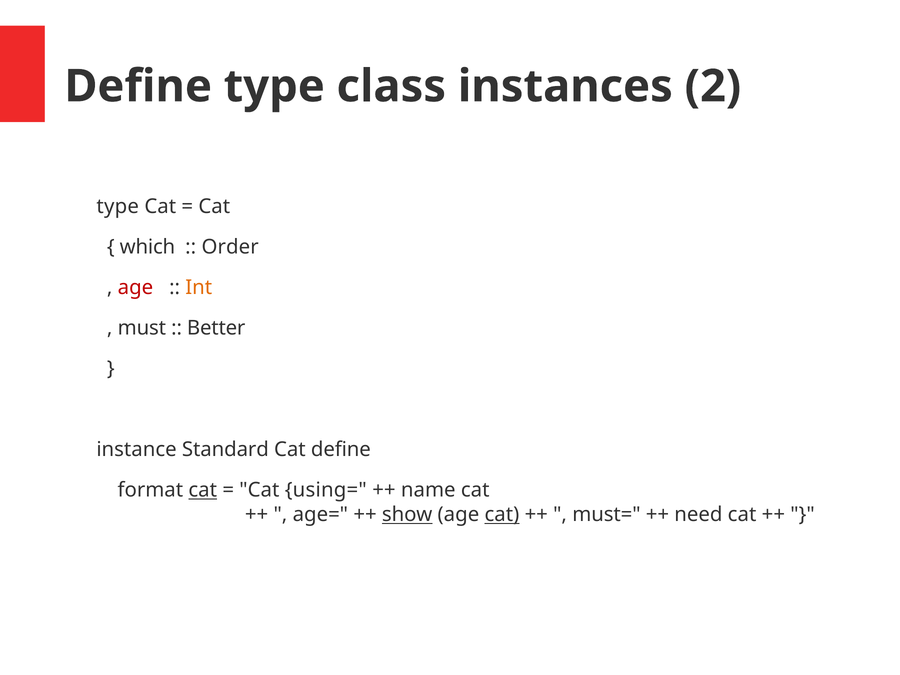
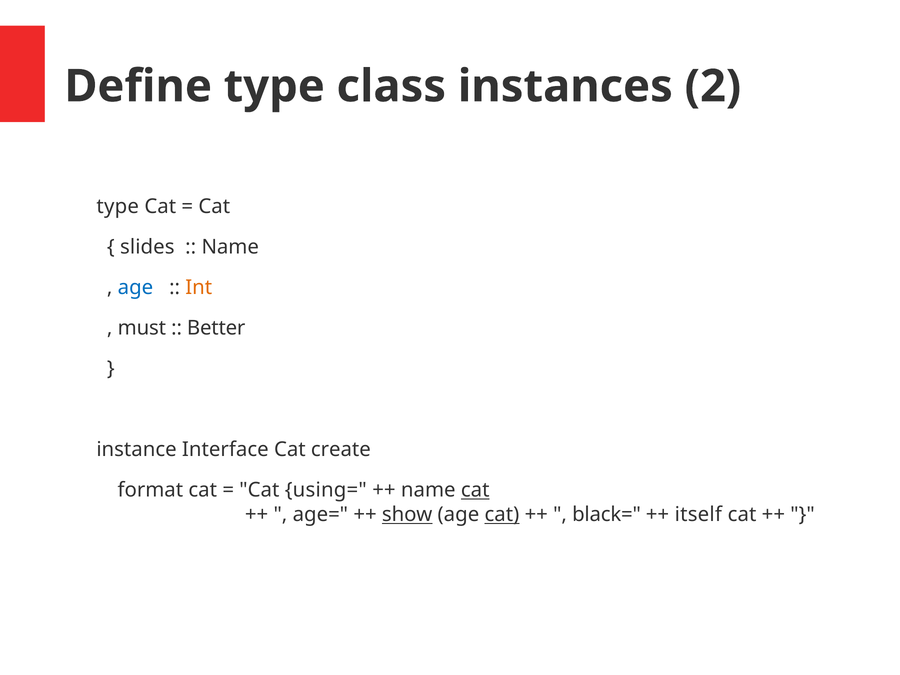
which: which -> slides
Order at (230, 247): Order -> Name
age at (135, 288) colour: red -> blue
Standard: Standard -> Interface
Cat define: define -> create
cat at (203, 490) underline: present -> none
cat at (475, 490) underline: none -> present
must=: must= -> black=
need: need -> itself
